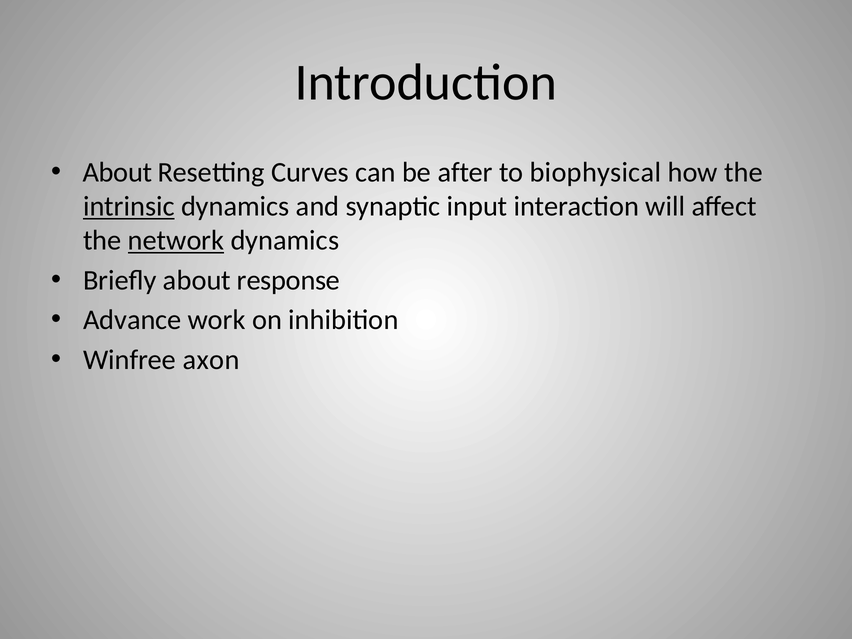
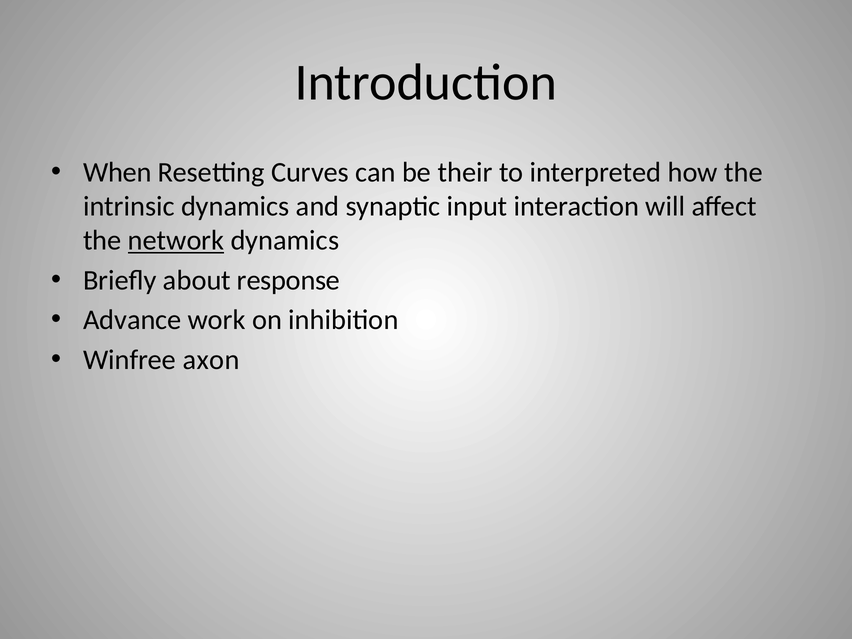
About at (117, 172): About -> When
after: after -> their
biophysical: biophysical -> interpreted
intrinsic underline: present -> none
